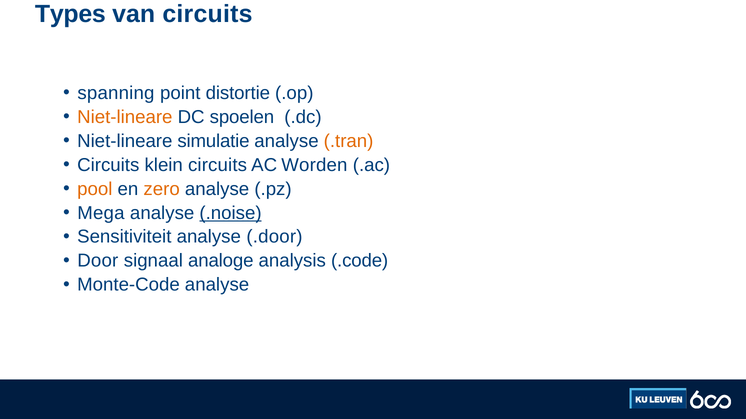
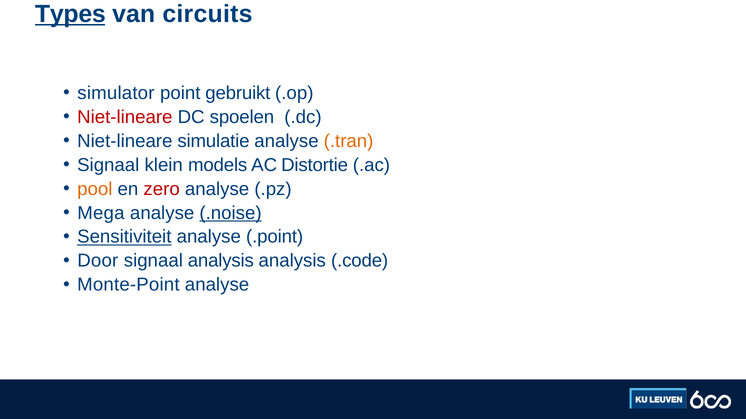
Types underline: none -> present
spanning: spanning -> simulator
distortie: distortie -> gebruikt
Niet-lineare at (125, 117) colour: orange -> red
Circuits at (108, 165): Circuits -> Signaal
klein circuits: circuits -> models
Worden: Worden -> Distortie
zero colour: orange -> red
Sensitiviteit underline: none -> present
.door: .door -> .point
signaal analoge: analoge -> analysis
Monte-Code: Monte-Code -> Monte-Point
